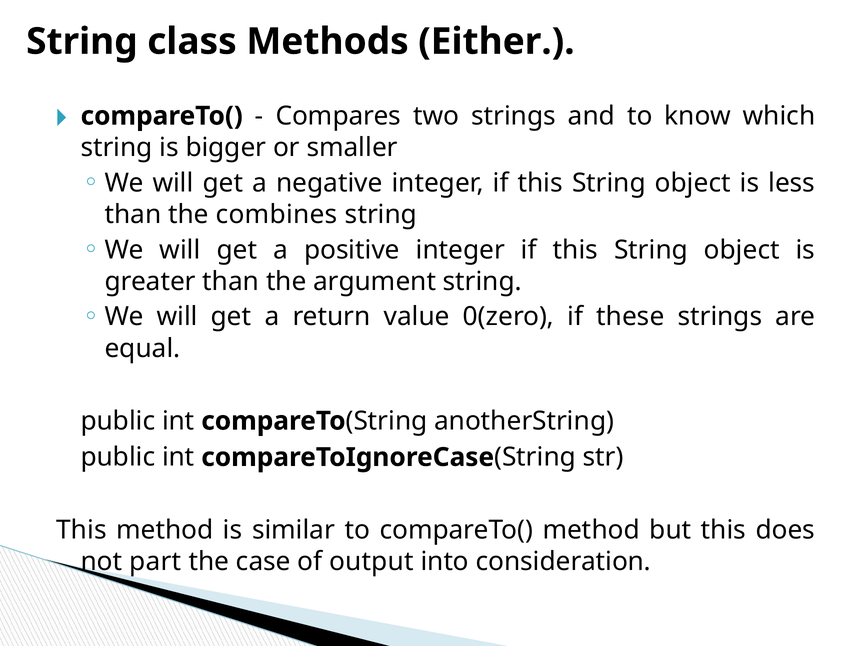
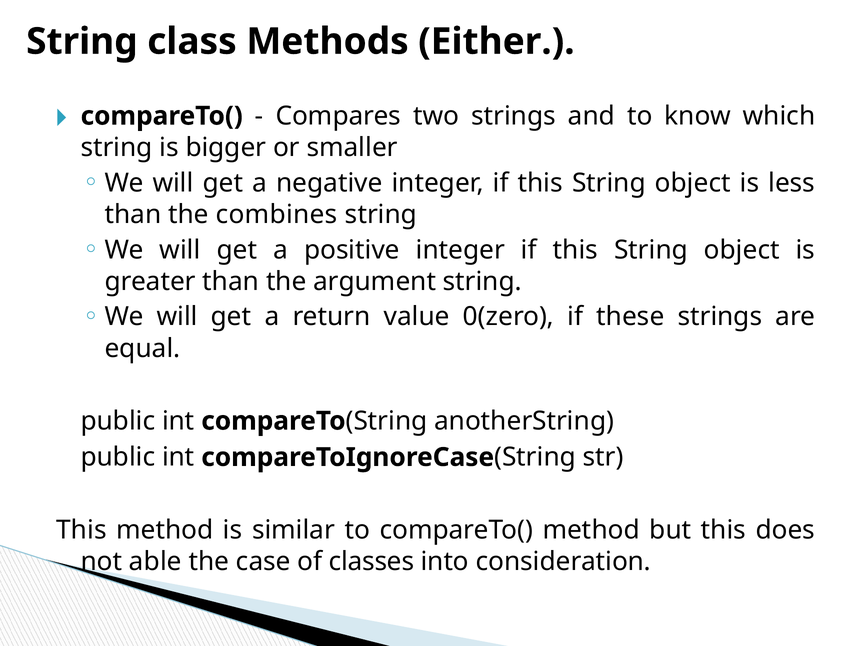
part: part -> able
output: output -> classes
